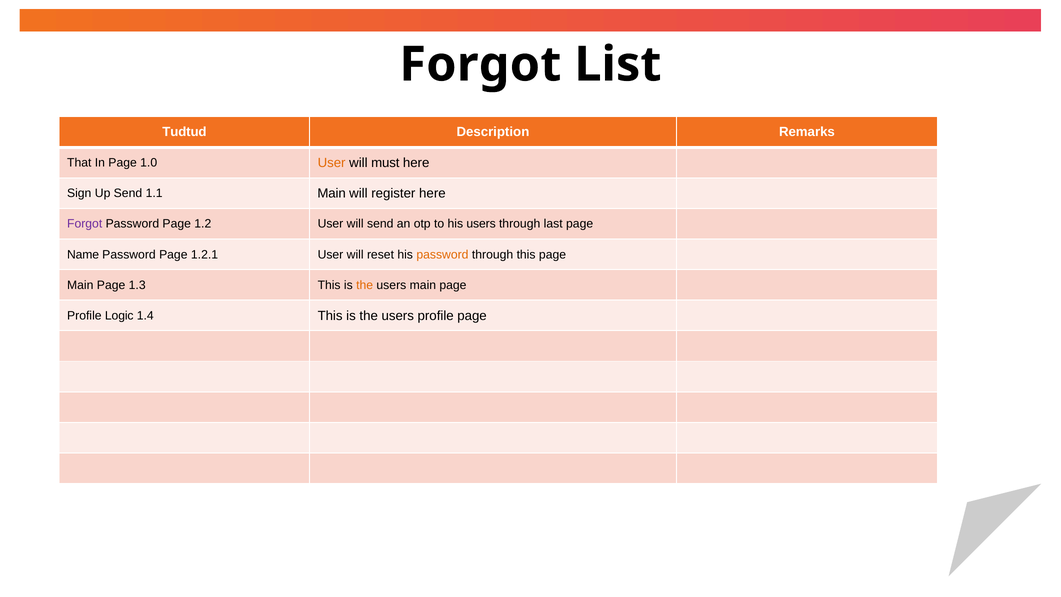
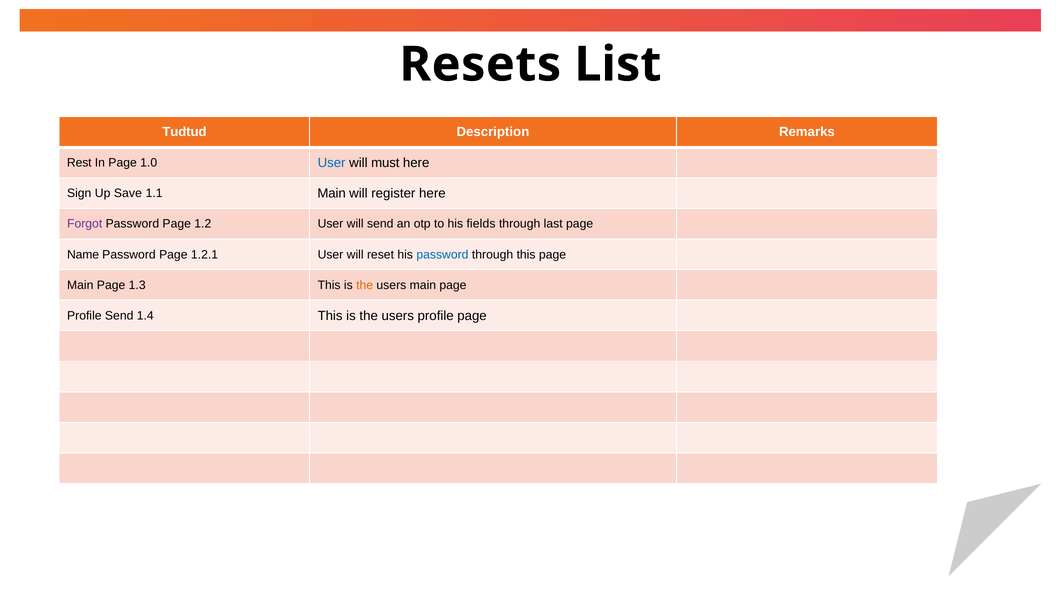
Forgot at (480, 65): Forgot -> Resets
That: That -> Rest
User at (332, 163) colour: orange -> blue
Up Send: Send -> Save
his users: users -> fields
password at (442, 254) colour: orange -> blue
Profile Logic: Logic -> Send
